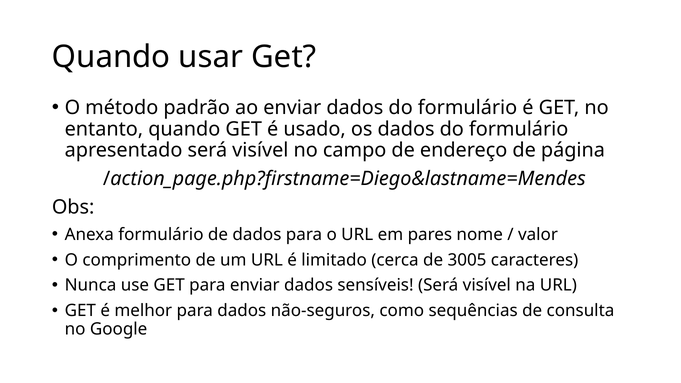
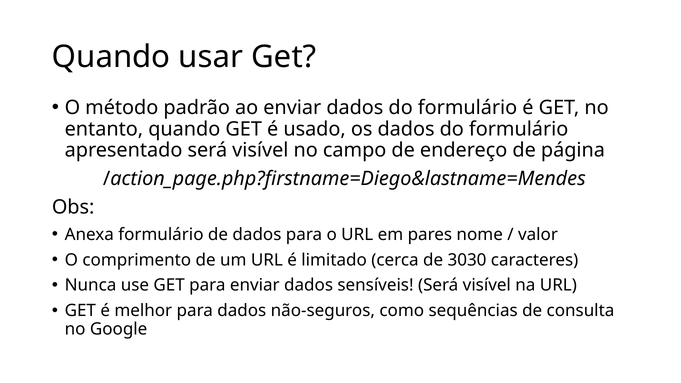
3005: 3005 -> 3030
